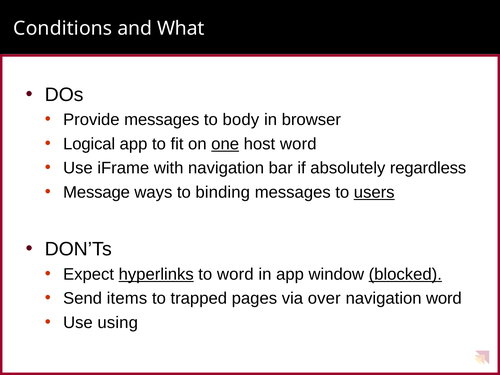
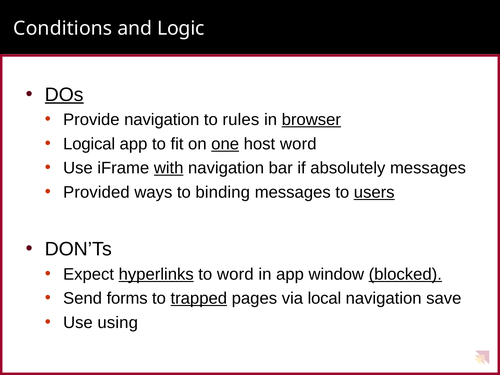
What: What -> Logic
DOs underline: none -> present
Provide messages: messages -> navigation
body: body -> rules
browser underline: none -> present
with underline: none -> present
absolutely regardless: regardless -> messages
Message: Message -> Provided
items: items -> forms
trapped underline: none -> present
over: over -> local
navigation word: word -> save
